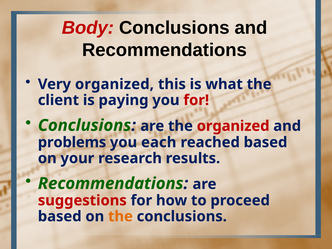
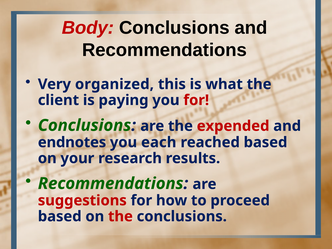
the organized: organized -> expended
problems: problems -> endnotes
the at (120, 216) colour: orange -> red
